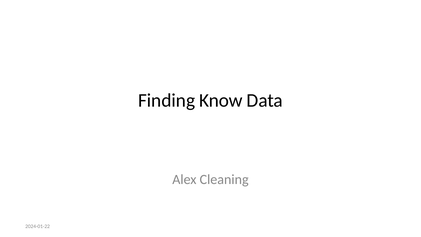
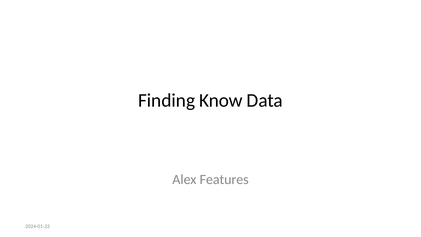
Cleaning: Cleaning -> Features
